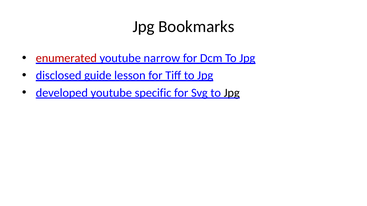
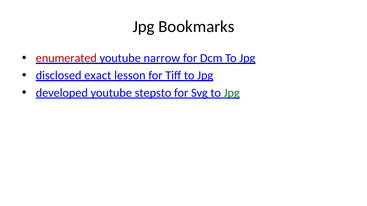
guide: guide -> exact
specific: specific -> stepsto
Jpg at (232, 93) colour: black -> green
